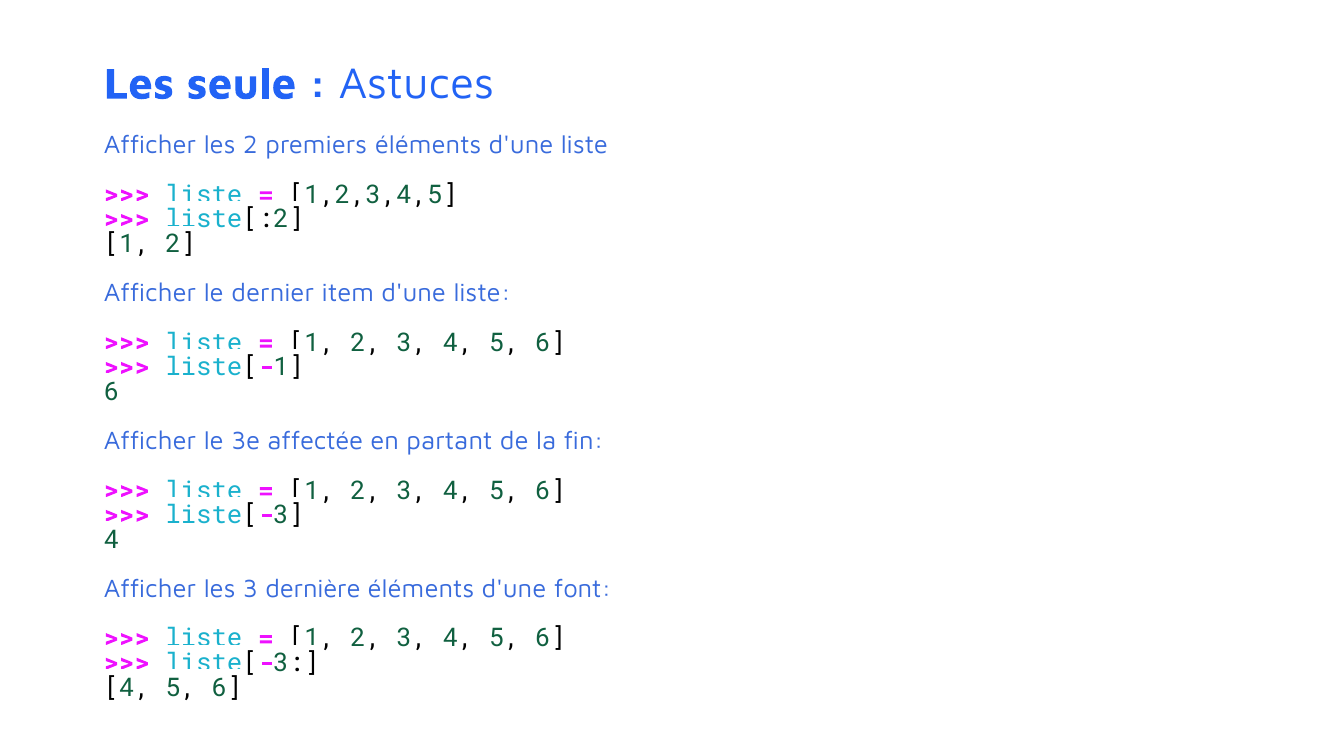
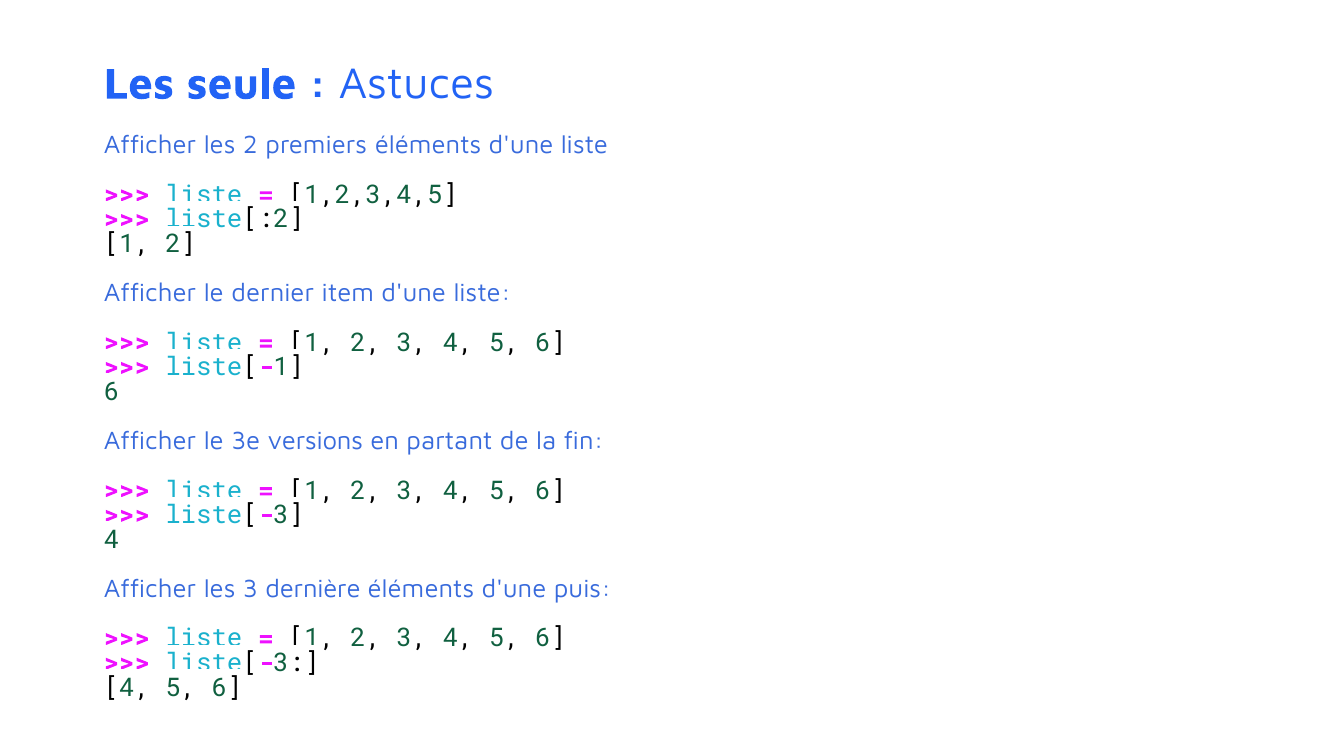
affectée: affectée -> versions
font: font -> puis
